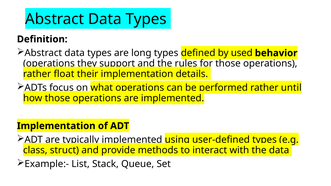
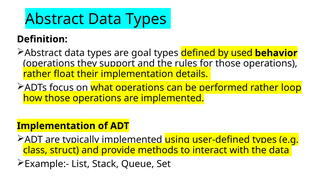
long: long -> goal
until: until -> loop
